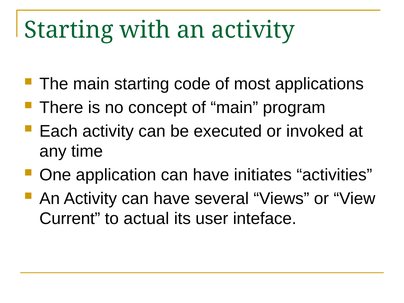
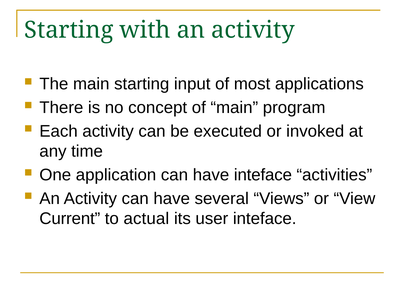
code: code -> input
have initiates: initiates -> inteface
